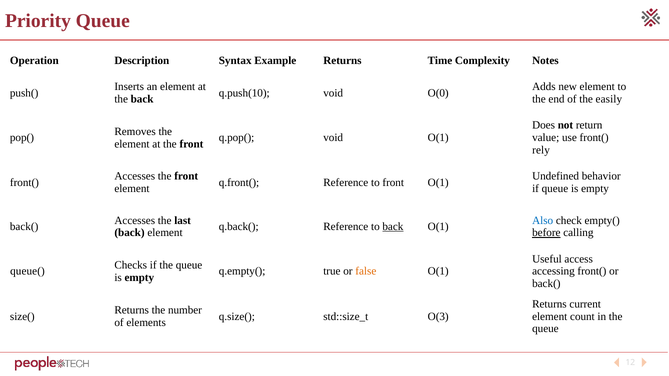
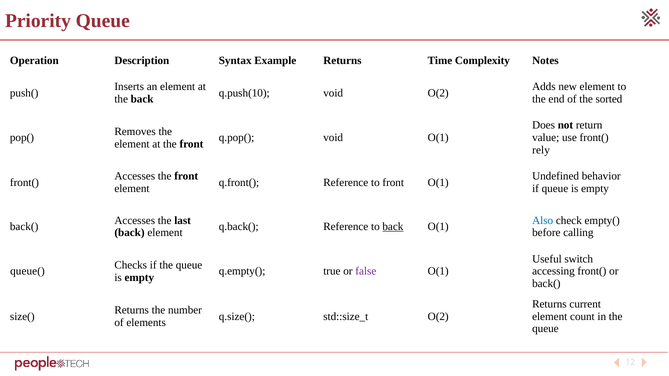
void O(0: O(0 -> O(2
easily: easily -> sorted
before underline: present -> none
access: access -> switch
false colour: orange -> purple
O(3 at (438, 317): O(3 -> O(2
